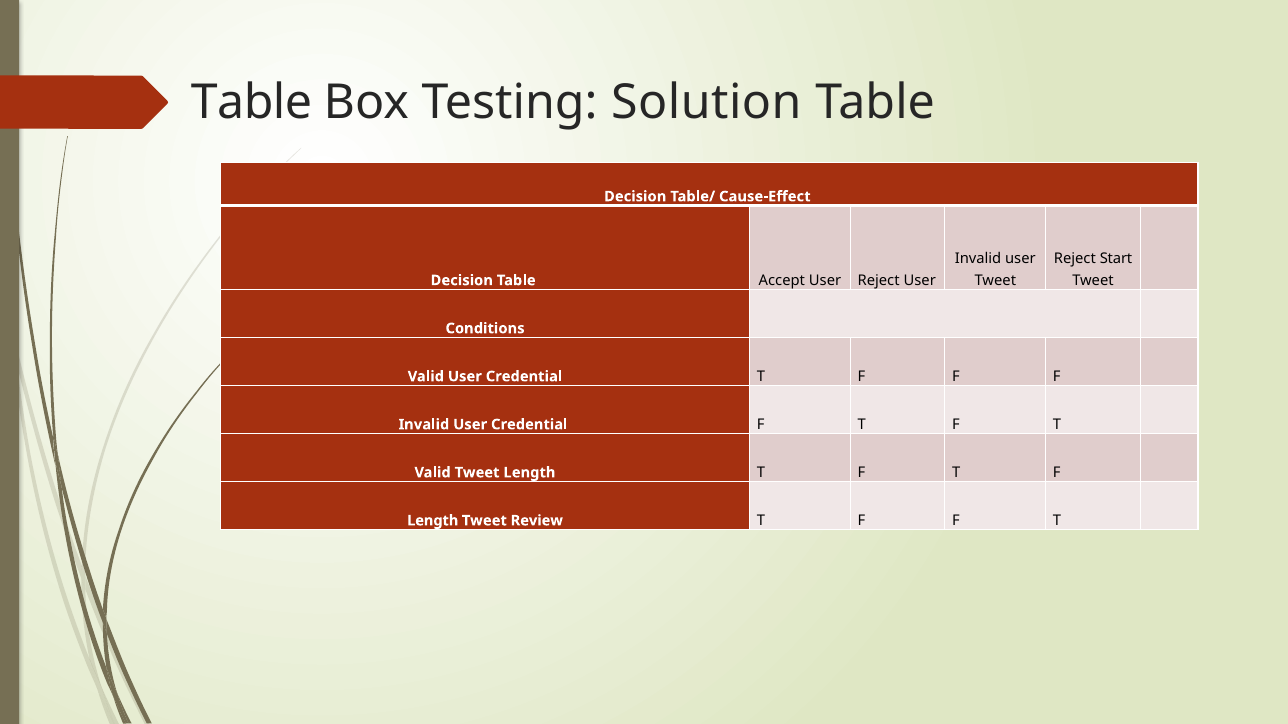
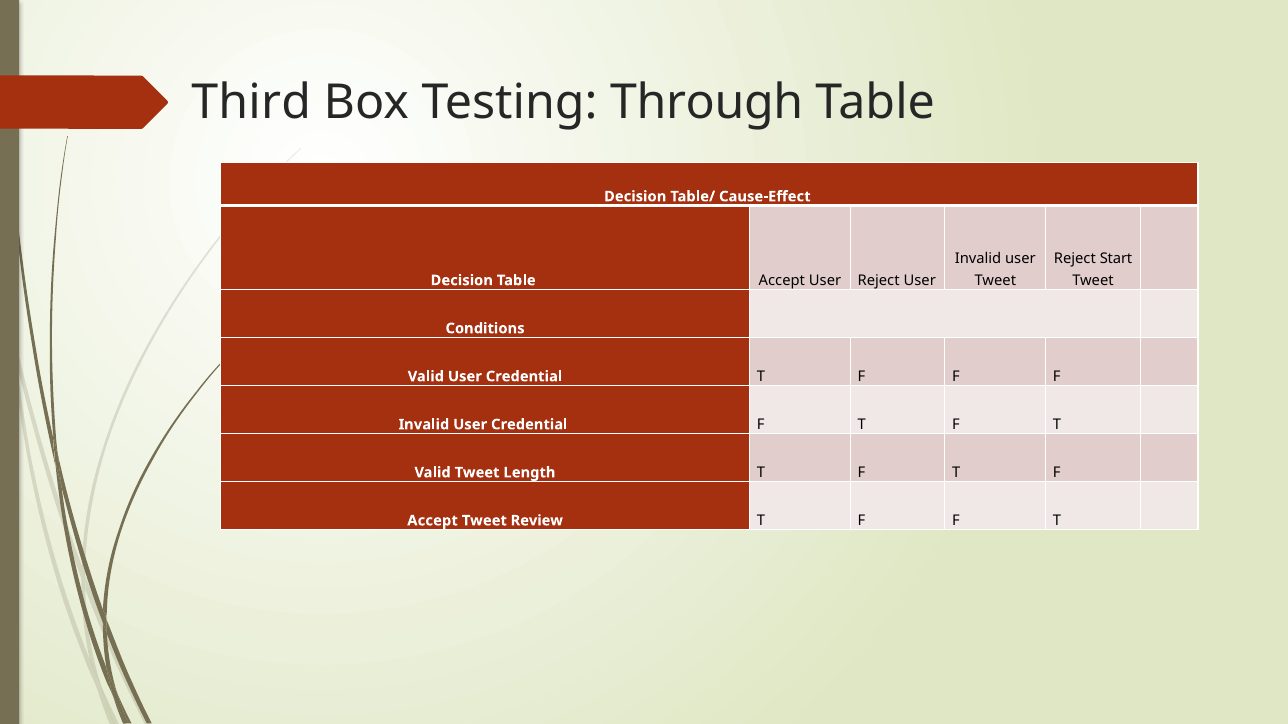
Table at (251, 103): Table -> Third
Solution: Solution -> Through
Length at (433, 521): Length -> Accept
